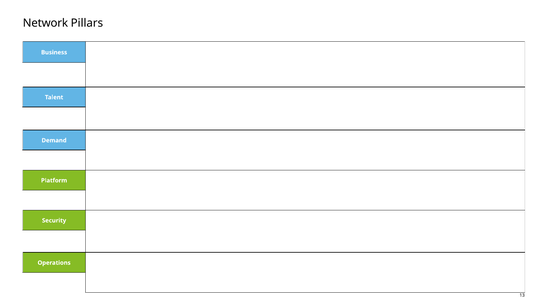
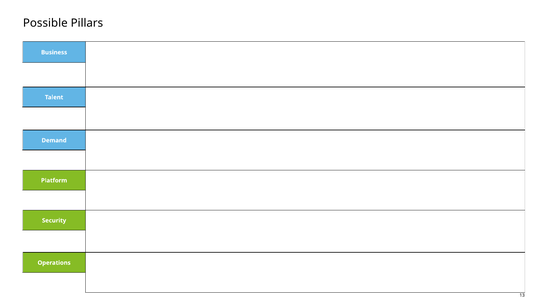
Network: Network -> Possible
